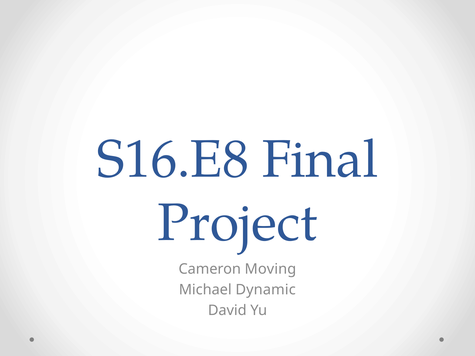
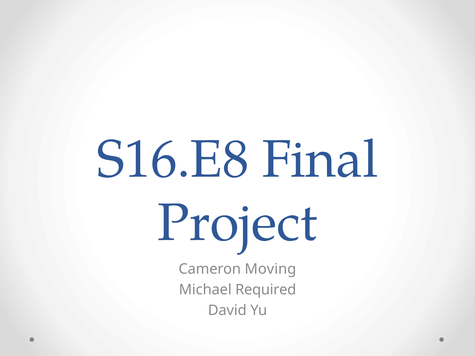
Dynamic: Dynamic -> Required
